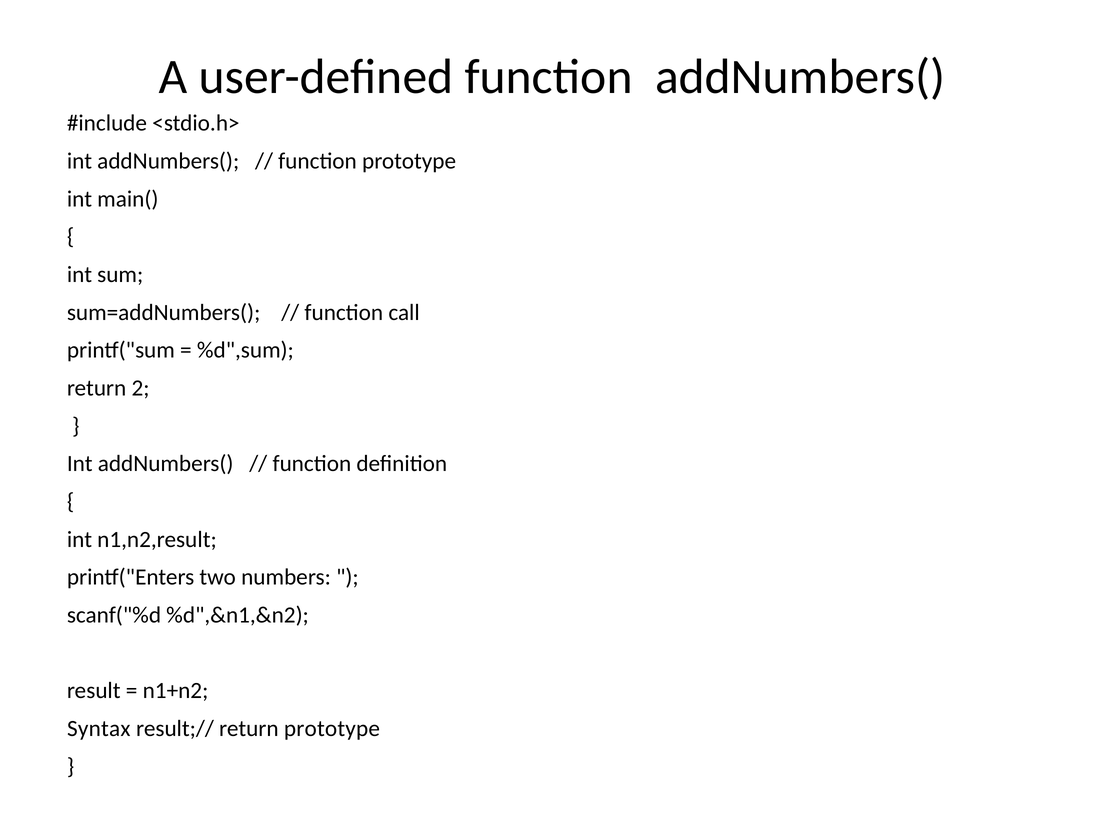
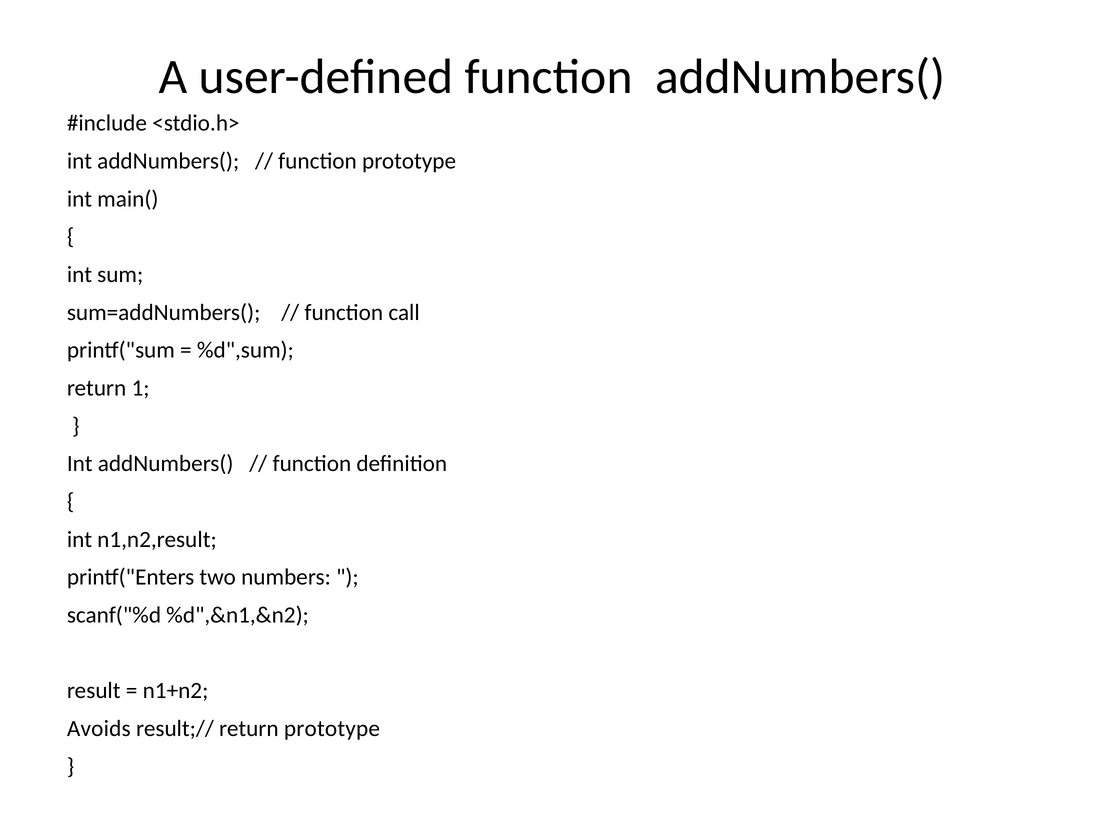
2: 2 -> 1
Syntax: Syntax -> Avoids
